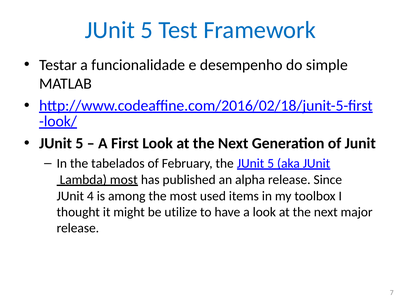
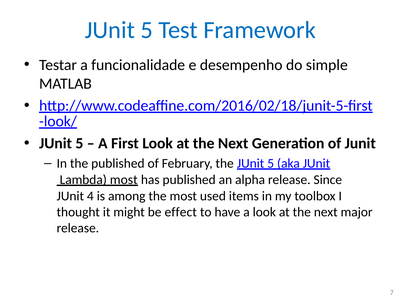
the tabelados: tabelados -> published
utilize: utilize -> effect
